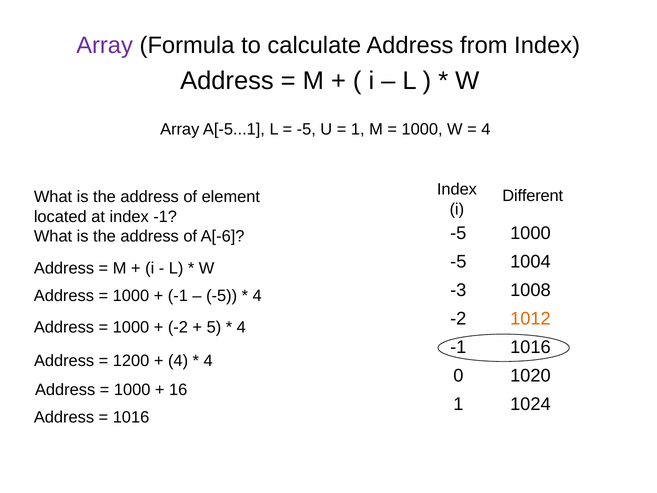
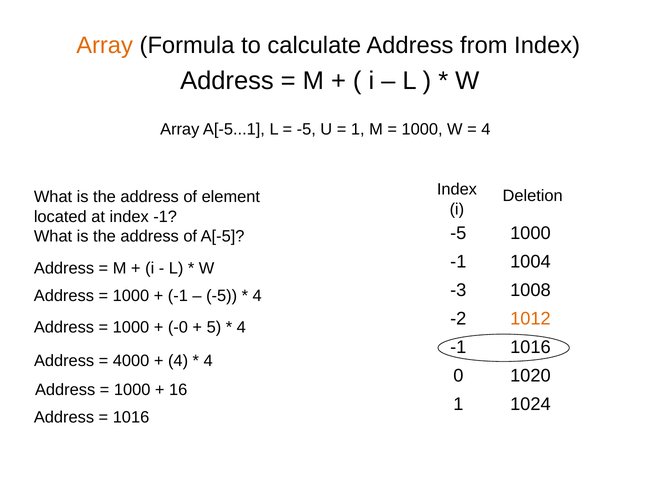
Array at (105, 45) colour: purple -> orange
Different: Different -> Deletion
A[-6: A[-6 -> A[-5
-5 at (458, 262): -5 -> -1
-2 at (178, 327): -2 -> -0
1200: 1200 -> 4000
